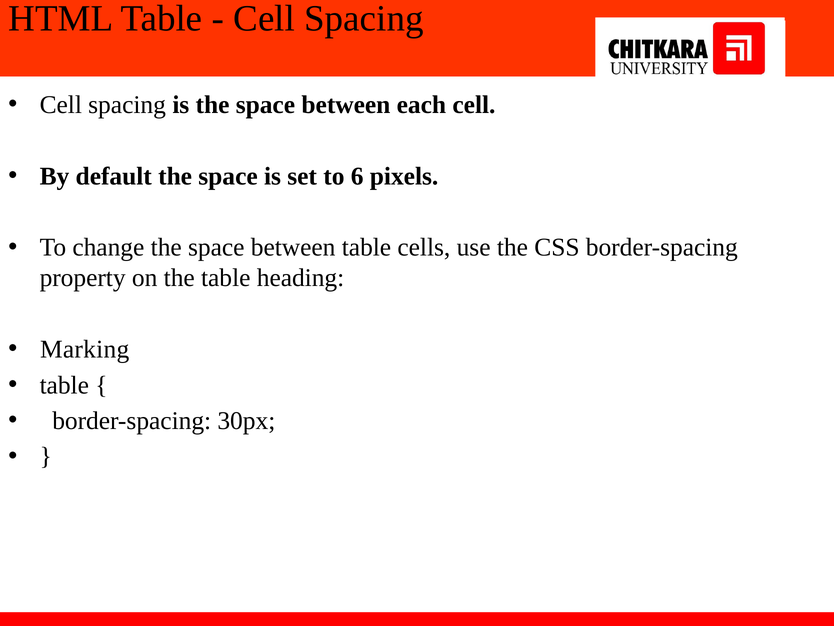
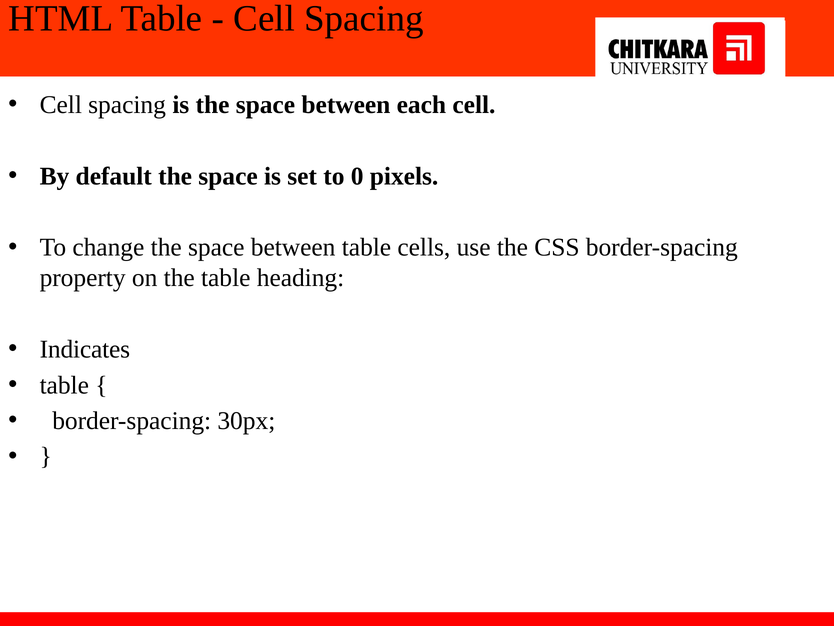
6: 6 -> 0
Marking: Marking -> Indicates
